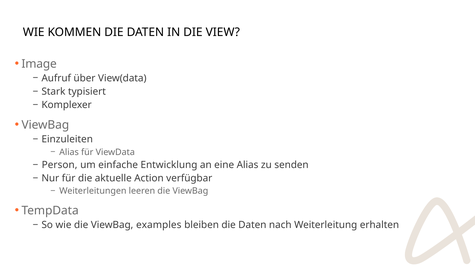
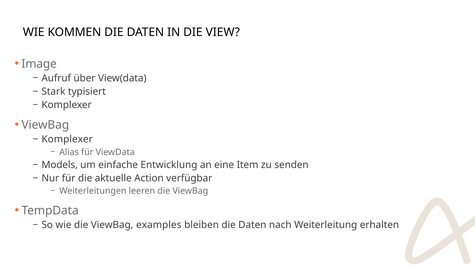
Einzuleiten at (67, 140): Einzuleiten -> Komplexer
Person: Person -> Models
eine Alias: Alias -> Item
